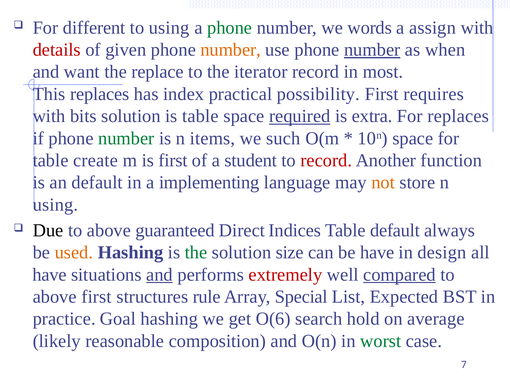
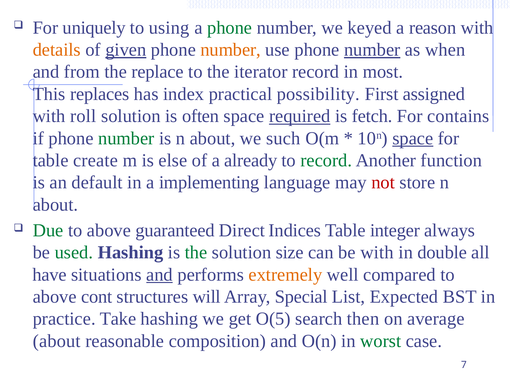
different: different -> uniquely
words: words -> keyed
assign: assign -> reason
details colour: red -> orange
given underline: none -> present
want: want -> from
requires: requires -> assigned
bits: bits -> roll
is table: table -> often
extra: extra -> fetch
For replaces: replaces -> contains
is n items: items -> about
space at (413, 138) underline: none -> present
is first: first -> else
student: student -> already
record at (326, 160) colour: red -> green
not colour: orange -> red
using at (55, 204): using -> about
Due colour: black -> green
Table default: default -> integer
used colour: orange -> green
be have: have -> with
design: design -> double
extremely colour: red -> orange
compared underline: present -> none
above first: first -> cont
rule: rule -> will
Goal: Goal -> Take
O(6: O(6 -> O(5
hold: hold -> then
likely at (57, 341): likely -> about
